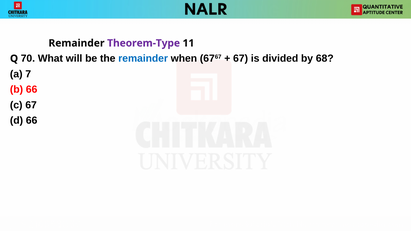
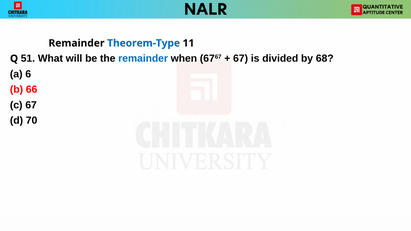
Theorem-Type colour: purple -> blue
70: 70 -> 51
7: 7 -> 6
d 66: 66 -> 70
